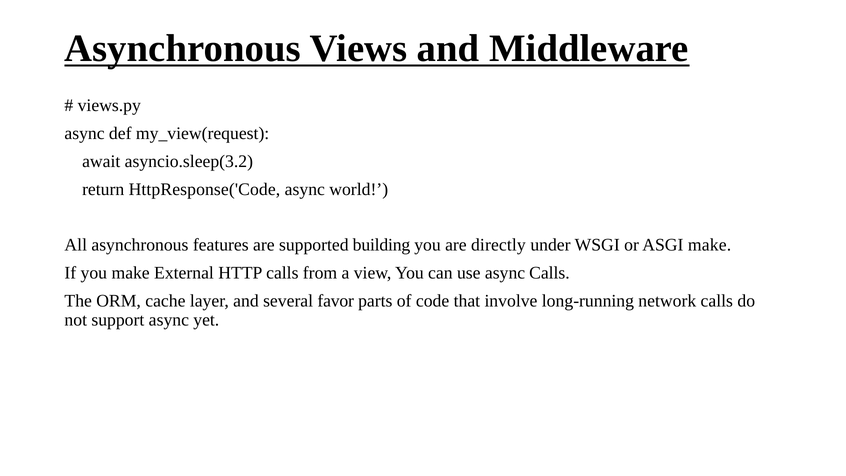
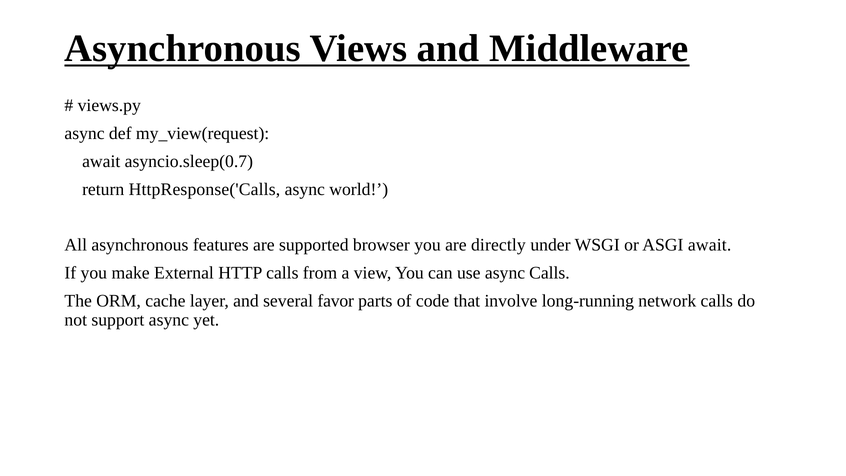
asyncio.sleep(3.2: asyncio.sleep(3.2 -> asyncio.sleep(0.7
HttpResponse('Code: HttpResponse('Code -> HttpResponse('Calls
building: building -> browser
ASGI make: make -> await
